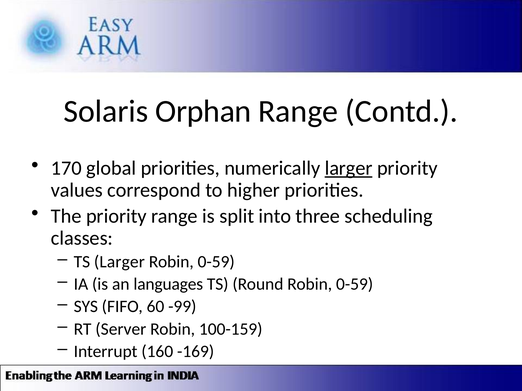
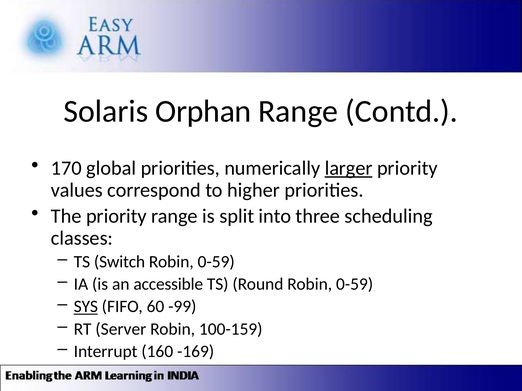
TS Larger: Larger -> Switch
languages: languages -> accessible
SYS underline: none -> present
